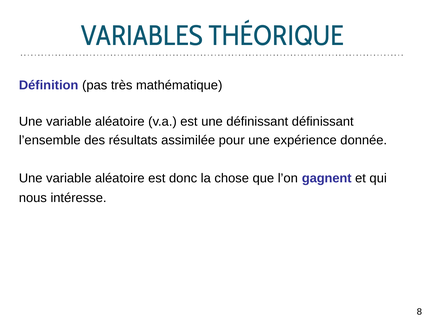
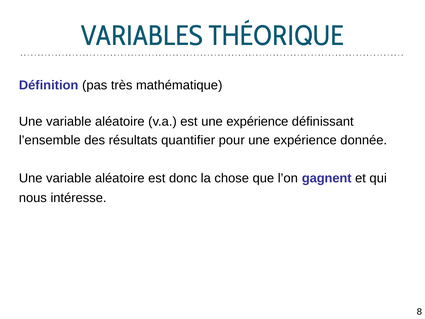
est une définissant: définissant -> expérience
assimilée: assimilée -> quantifier
